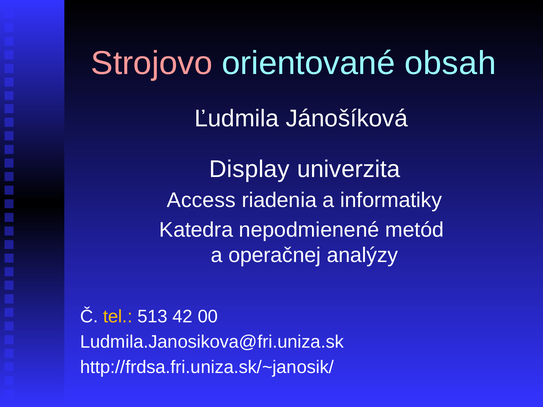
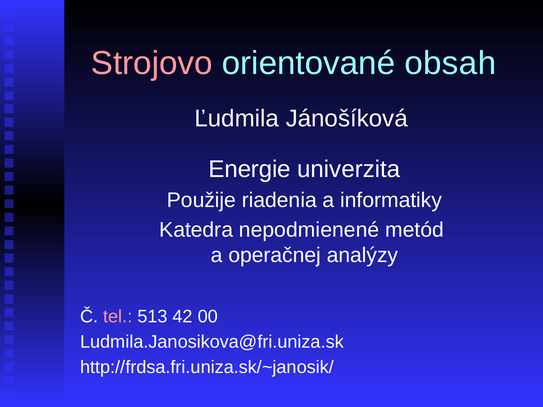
Display: Display -> Energie
Access: Access -> Použije
tel colour: yellow -> pink
